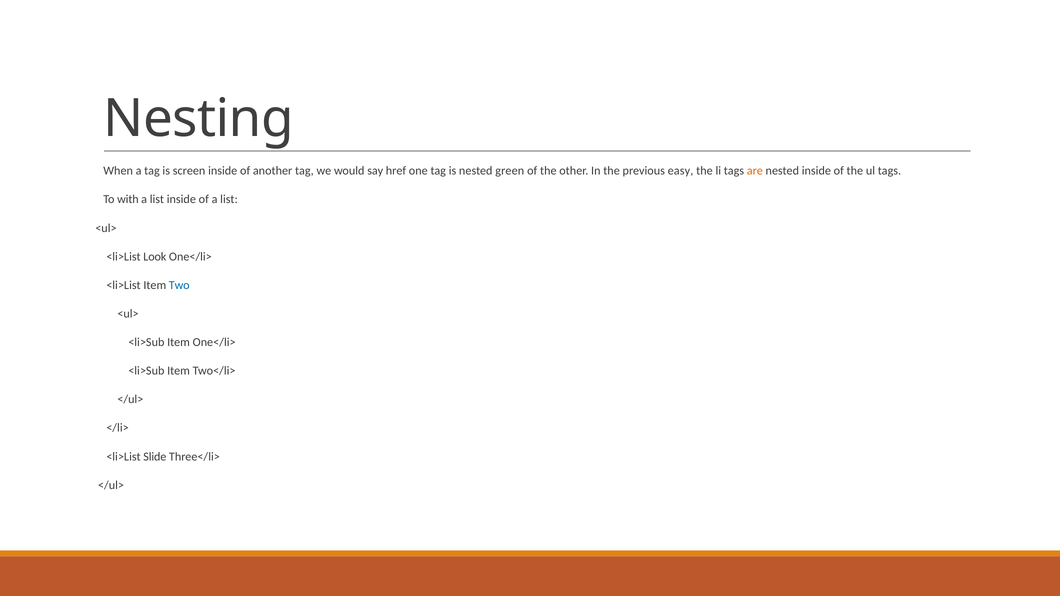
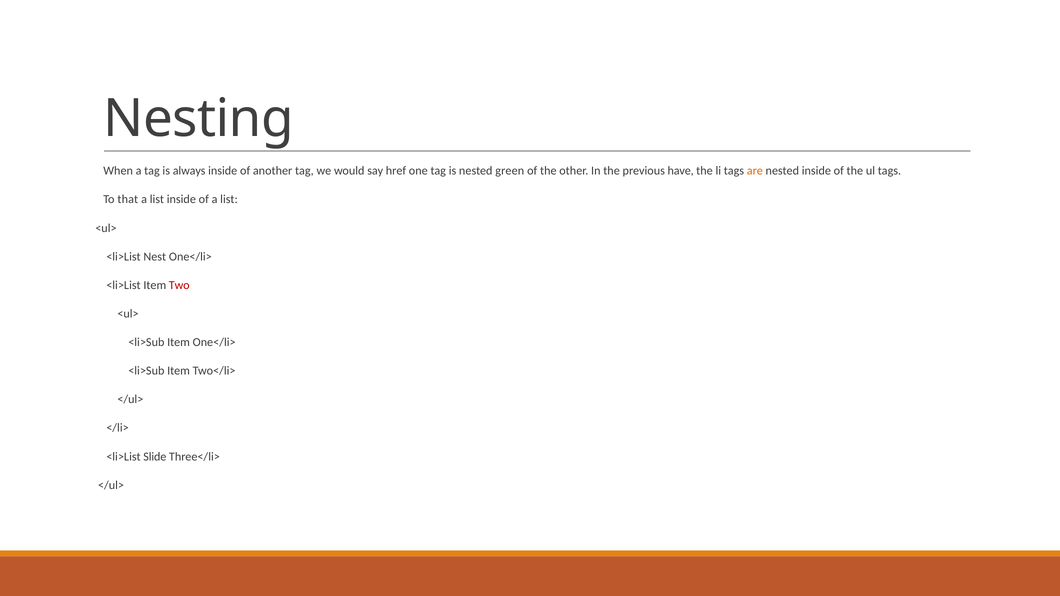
screen: screen -> always
easy: easy -> have
with: with -> that
Look: Look -> Nest
Two colour: blue -> red
